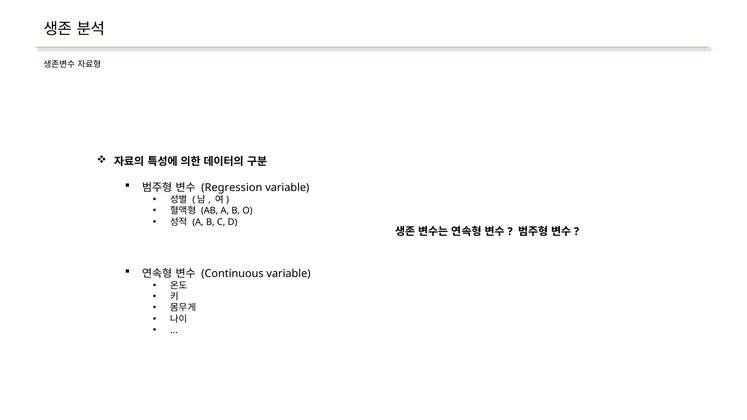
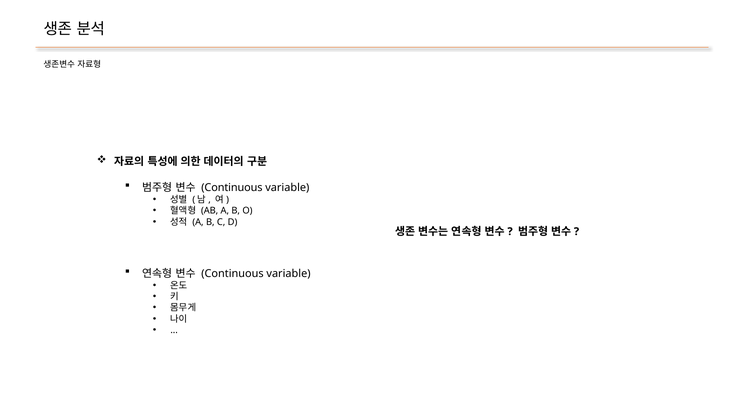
Regression at (232, 188): Regression -> Continuous
